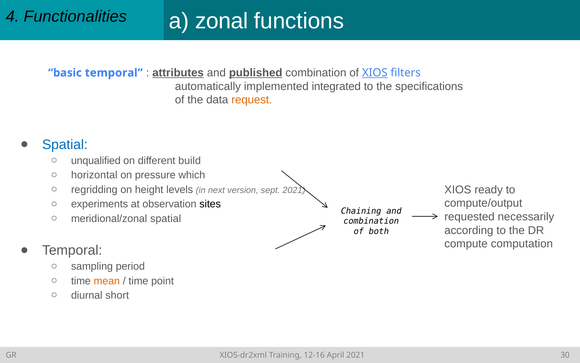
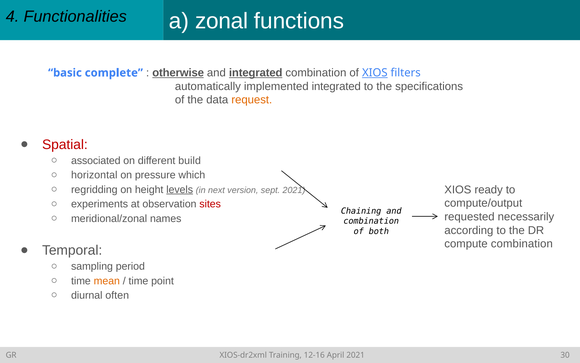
basic temporal: temporal -> complete
attributes: attributes -> otherwise
and published: published -> integrated
Spatial at (65, 144) colour: blue -> red
unqualified: unqualified -> associated
levels underline: none -> present
sites colour: black -> red
meridional/zonal spatial: spatial -> names
compute computation: computation -> combination
short: short -> often
